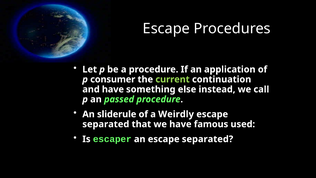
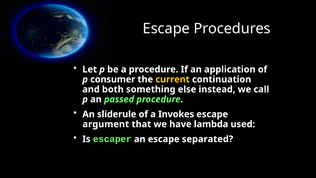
current colour: light green -> yellow
and have: have -> both
Weirdly: Weirdly -> Invokes
separated at (106, 124): separated -> argument
famous: famous -> lambda
